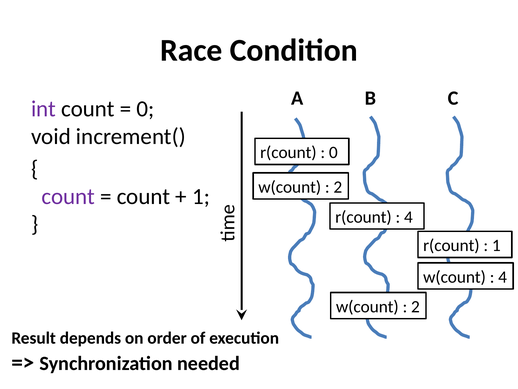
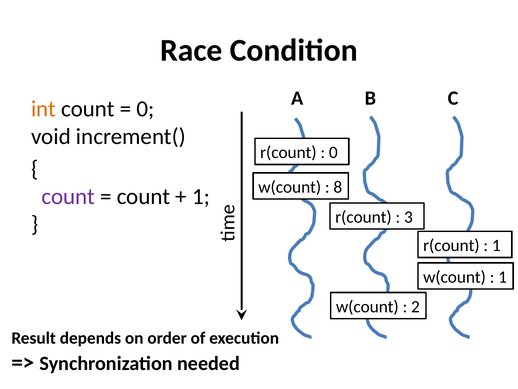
int colour: purple -> orange
2 at (338, 187): 2 -> 8
4 at (408, 217): 4 -> 3
4 at (503, 277): 4 -> 1
